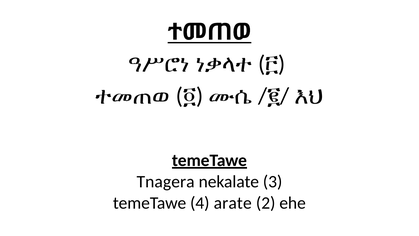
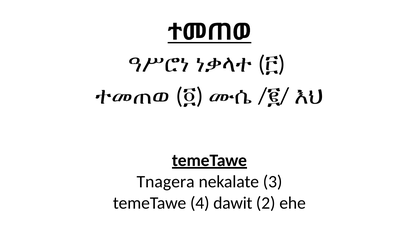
arate: arate -> dawit
